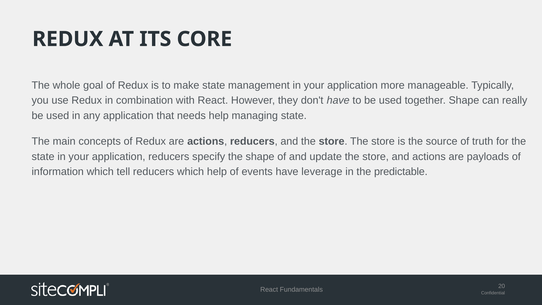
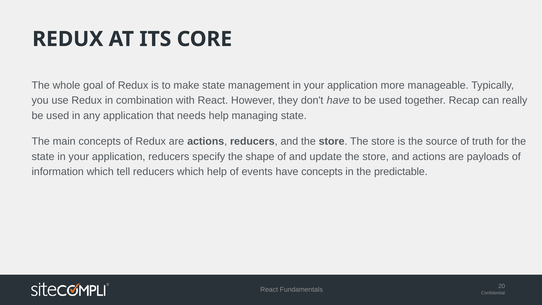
together Shape: Shape -> Recap
have leverage: leverage -> concepts
